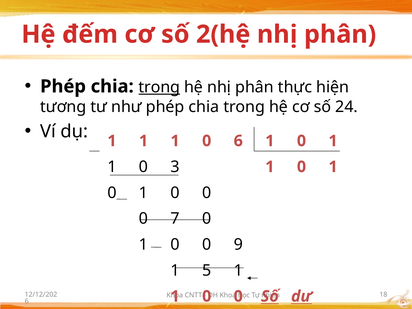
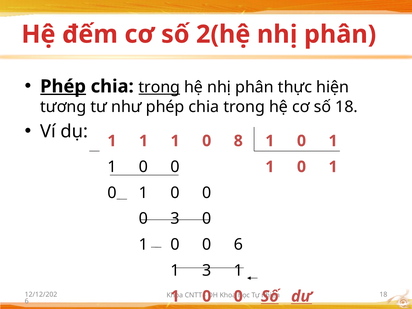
Phép at (63, 86) underline: none -> present
số 24: 24 -> 18
0 6: 6 -> 8
3 at (175, 167): 3 -> 0
0 7: 7 -> 3
0 9: 9 -> 6
1 5: 5 -> 3
